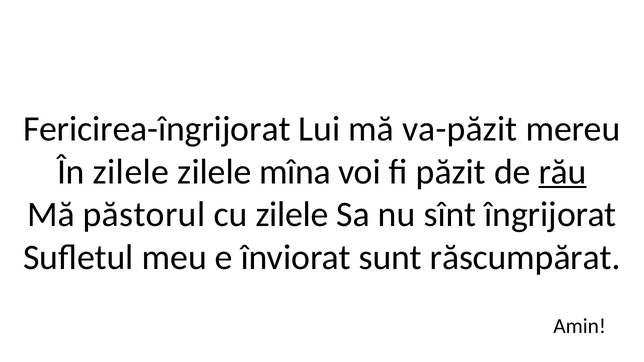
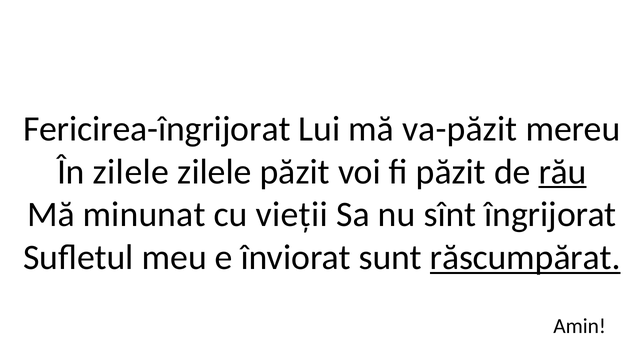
zilele mîna: mîna -> păzit
păstorul: păstorul -> minunat
cu zilele: zilele -> vieții
răscumpărat underline: none -> present
